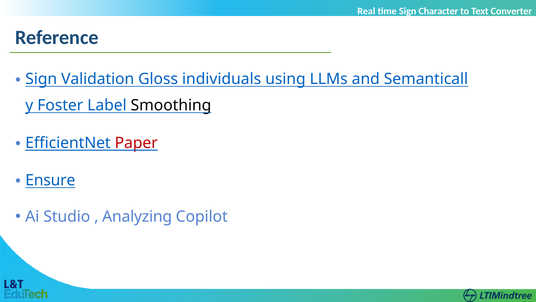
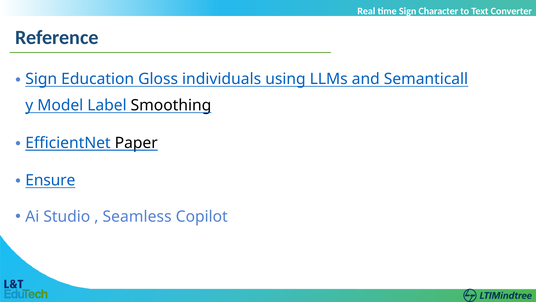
Validation: Validation -> Education
Foster: Foster -> Model
Paper colour: red -> black
Analyzing: Analyzing -> Seamless
